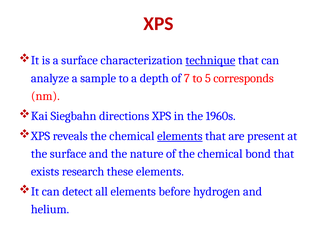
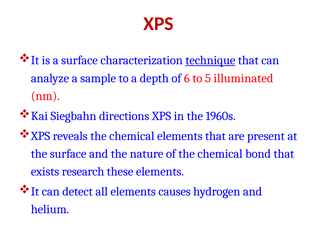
7: 7 -> 6
corresponds: corresponds -> illuminated
elements at (180, 136) underline: present -> none
before: before -> causes
